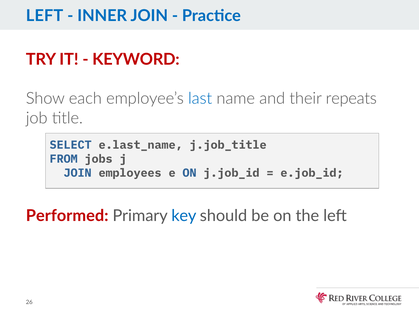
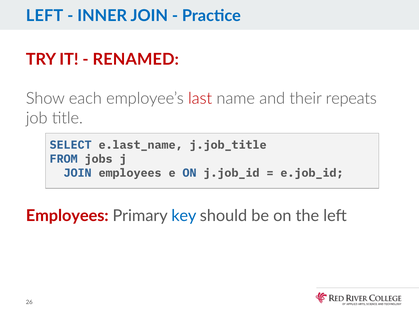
KEYWORD: KEYWORD -> RENAMED
last colour: blue -> red
Performed at (67, 216): Performed -> Employees
